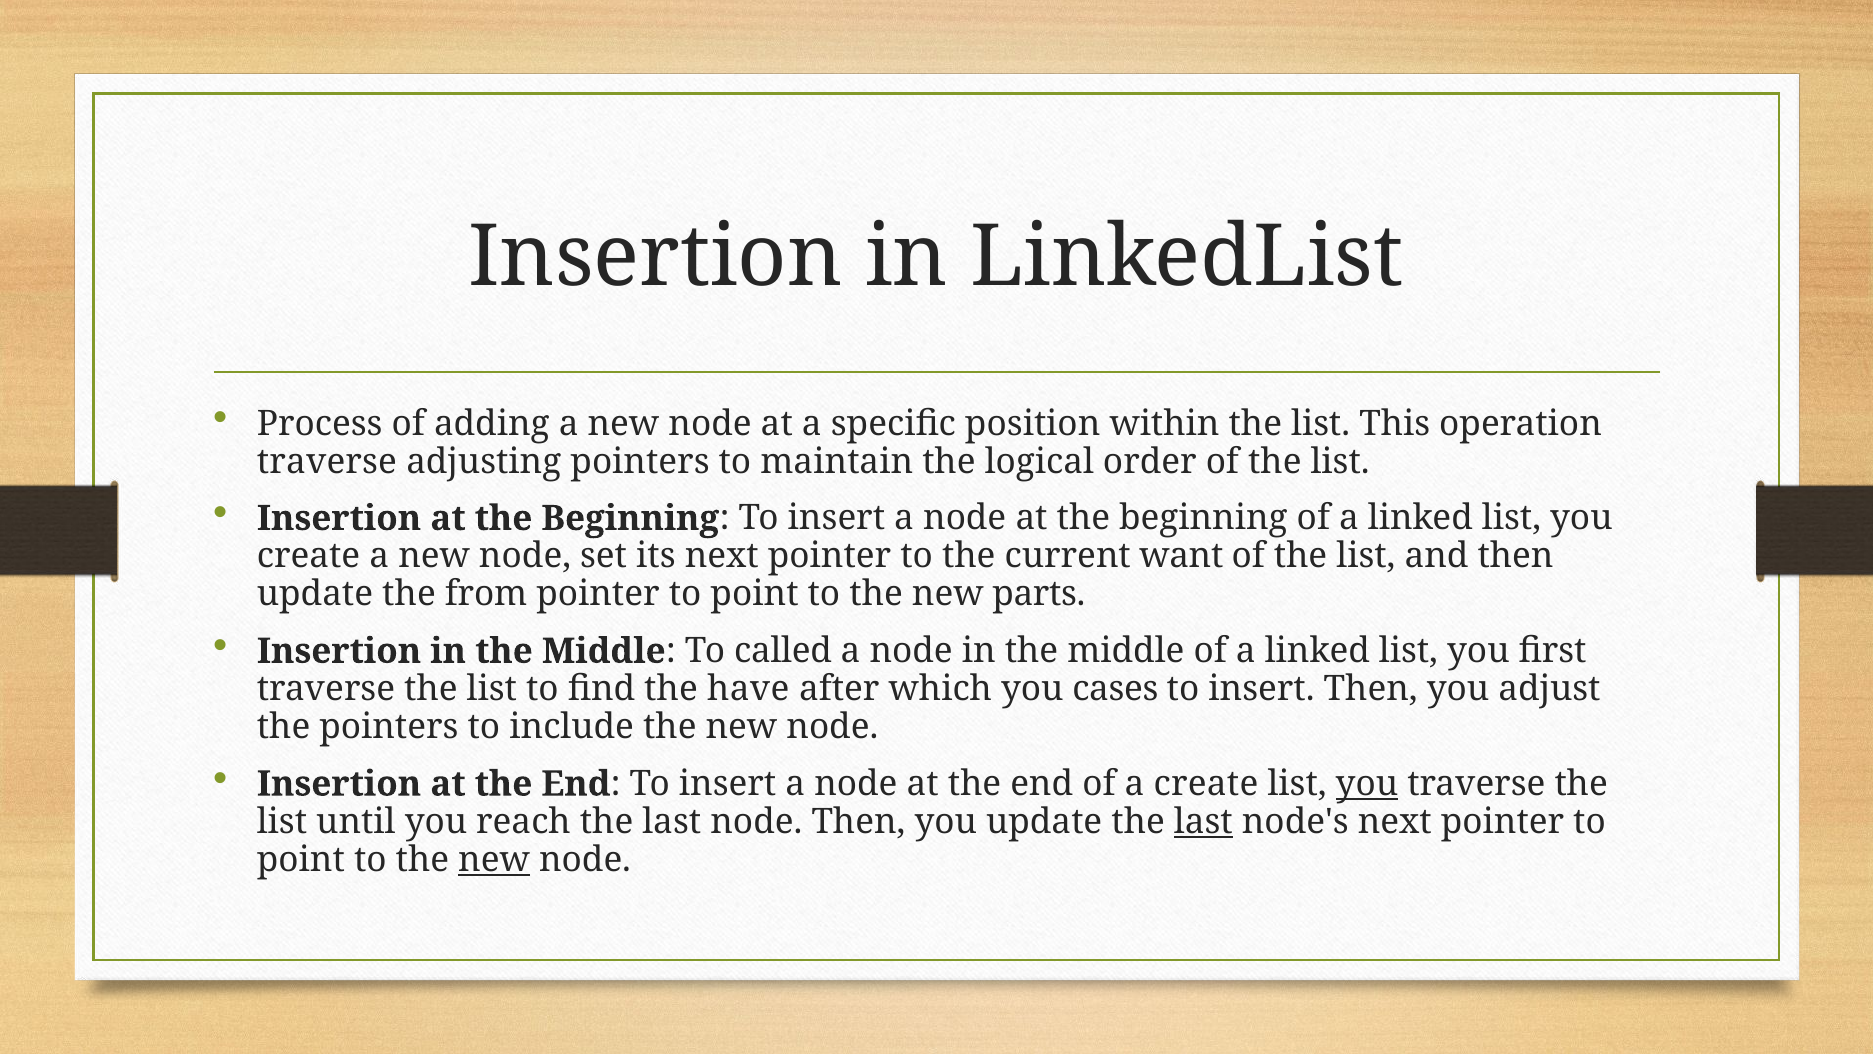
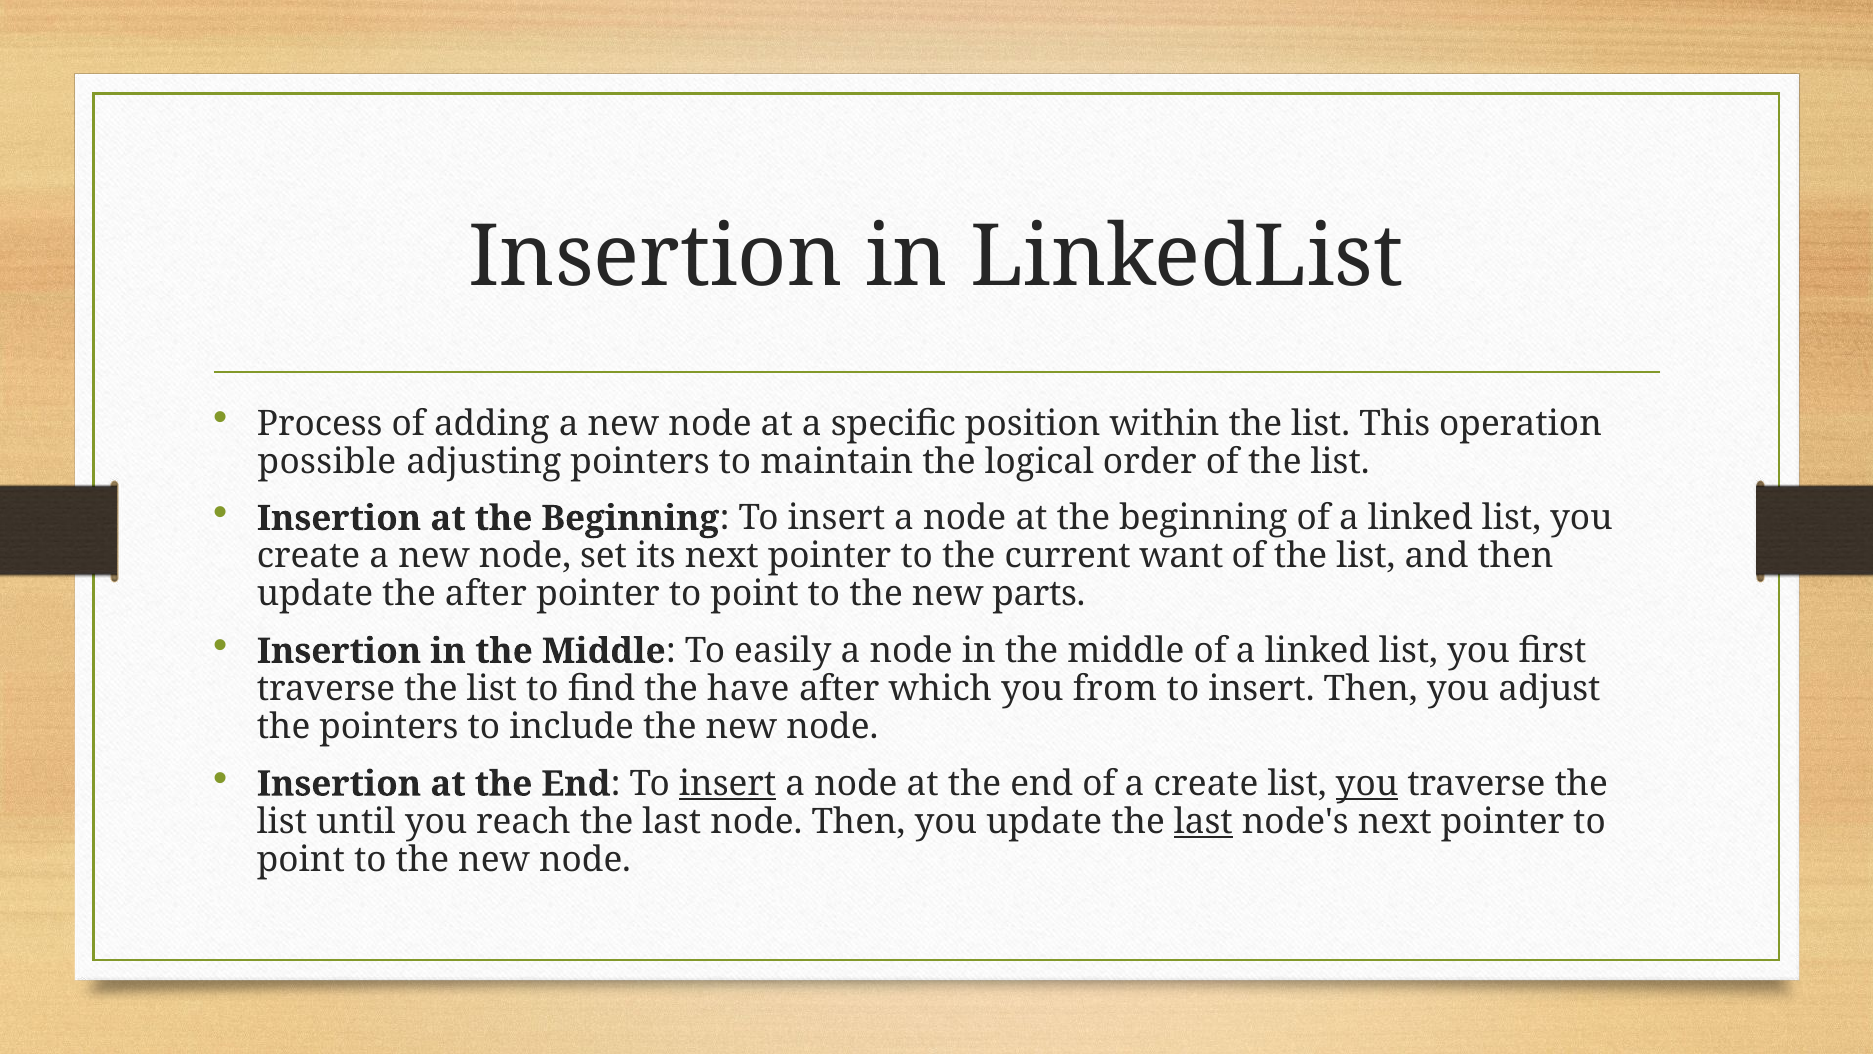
traverse at (327, 461): traverse -> possible
the from: from -> after
called: called -> easily
cases: cases -> from
insert at (728, 784) underline: none -> present
new at (494, 860) underline: present -> none
